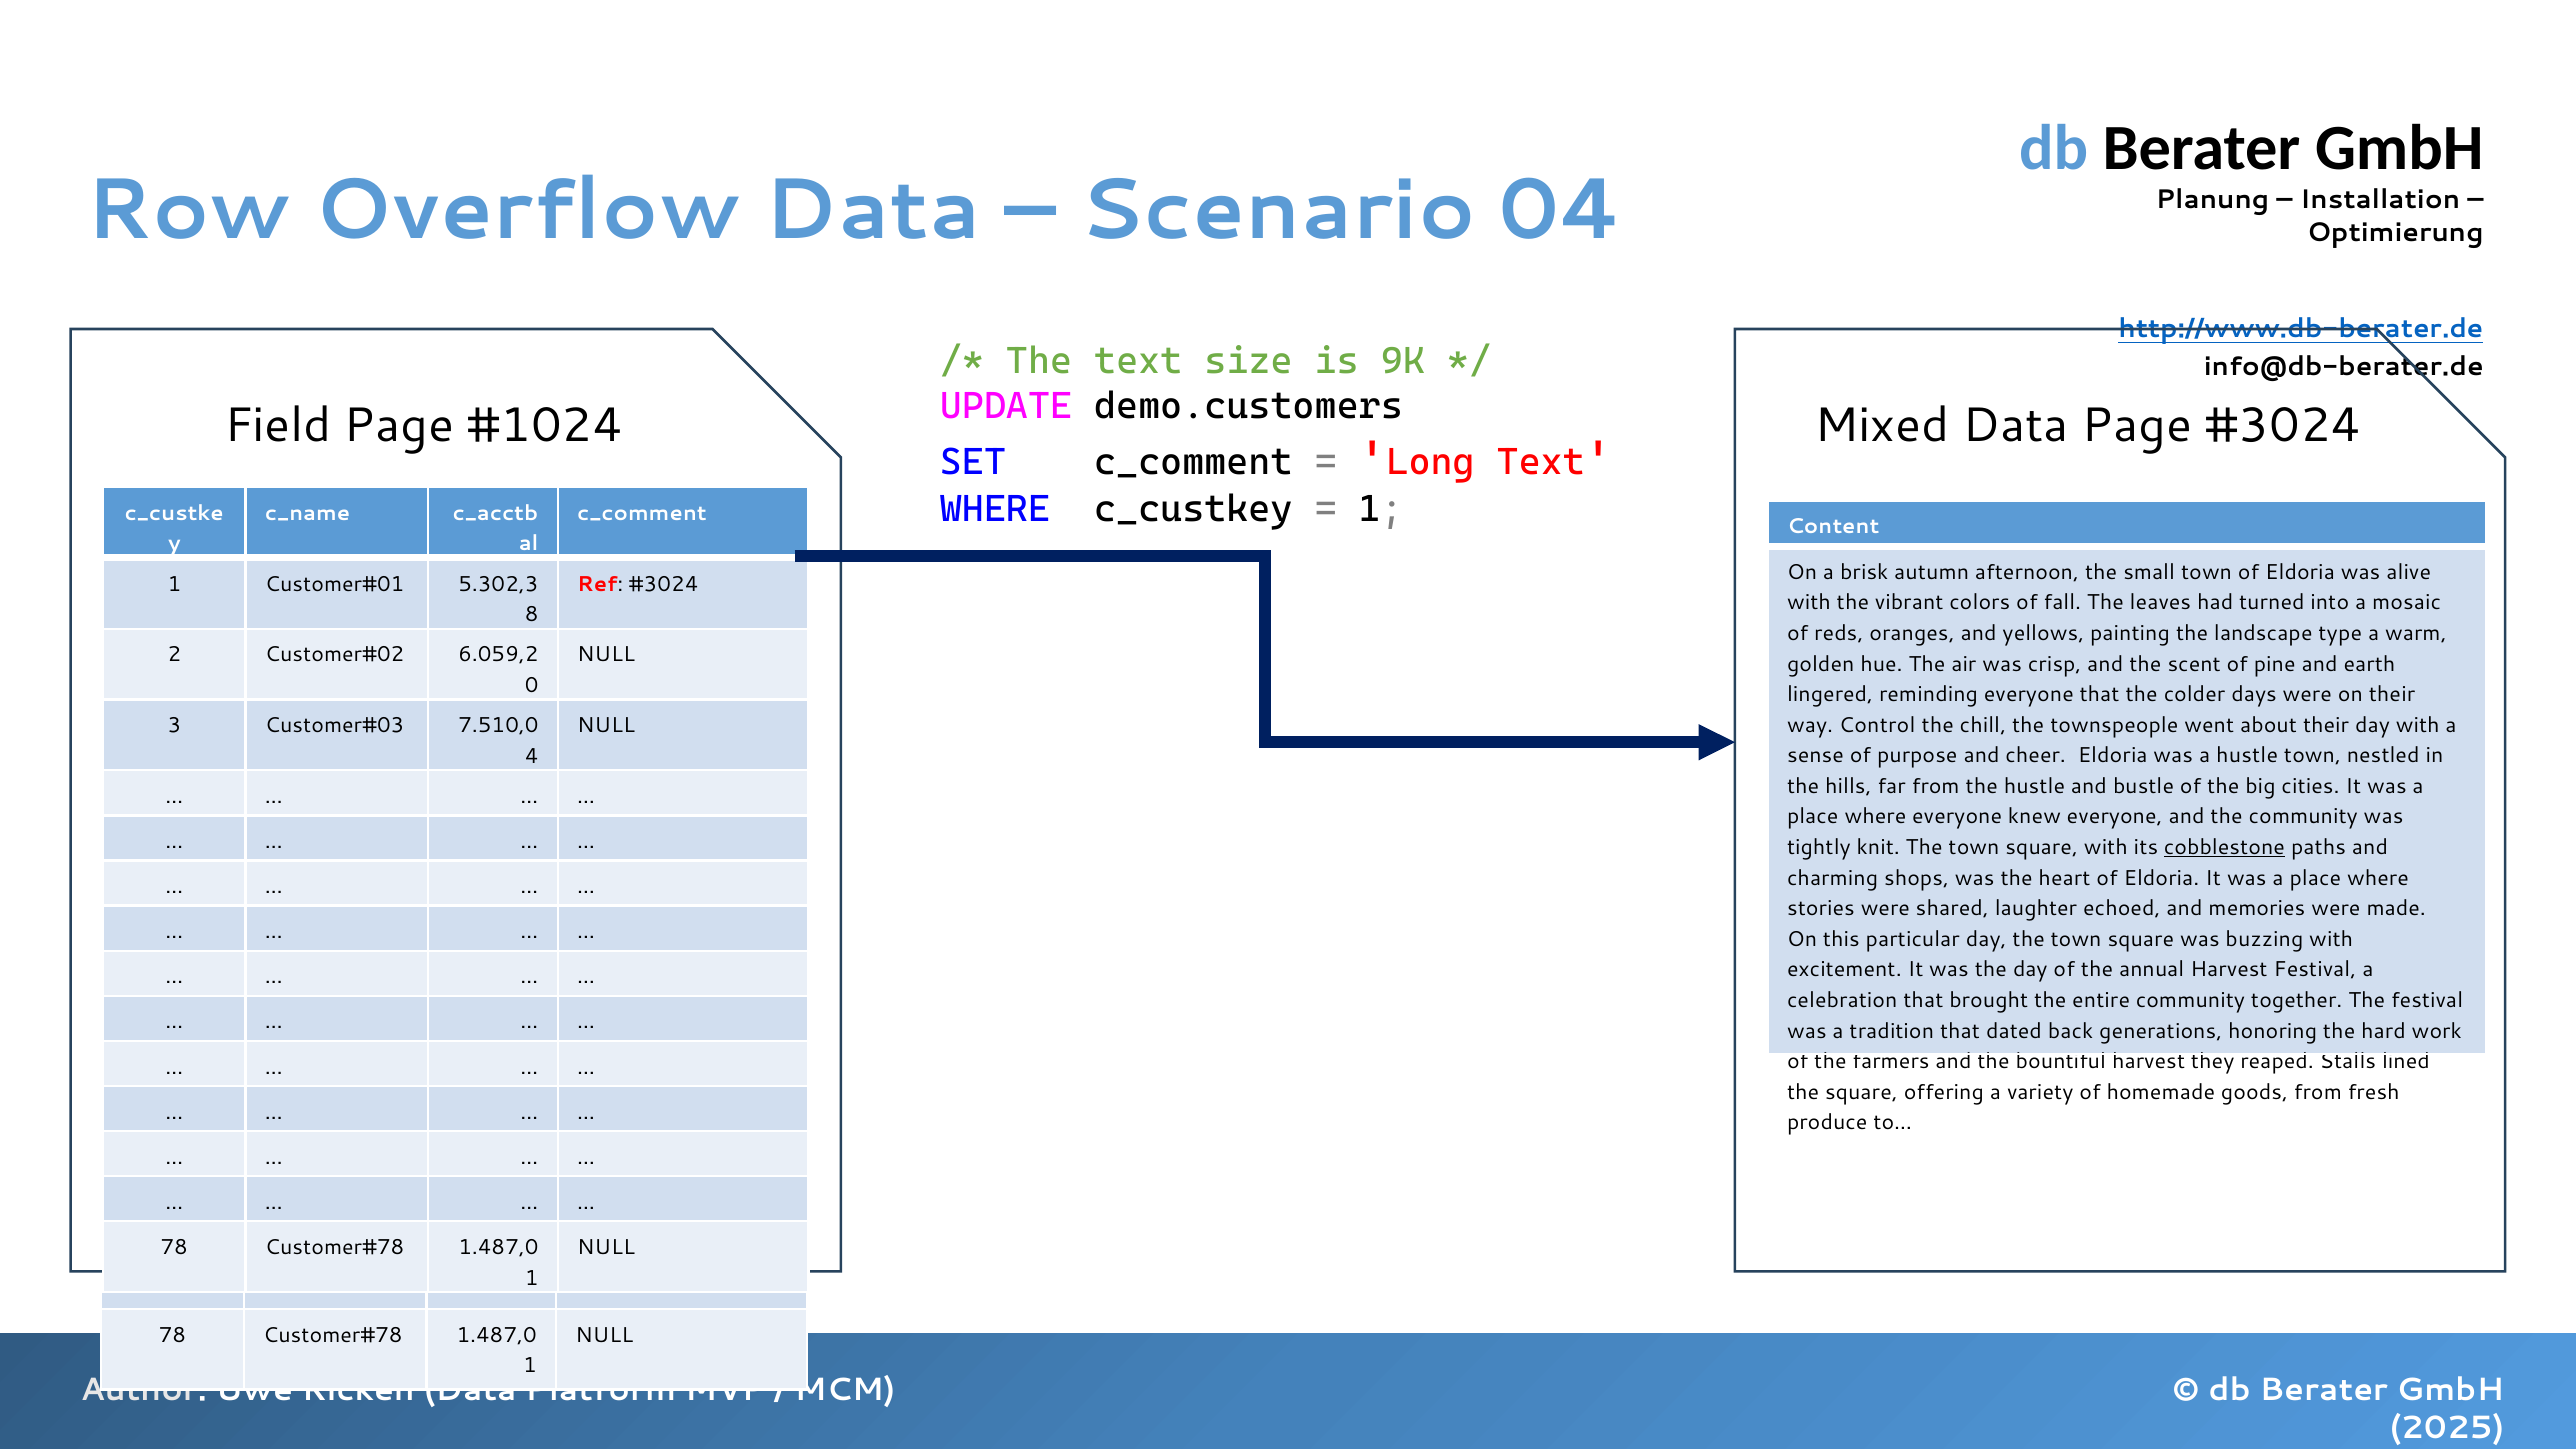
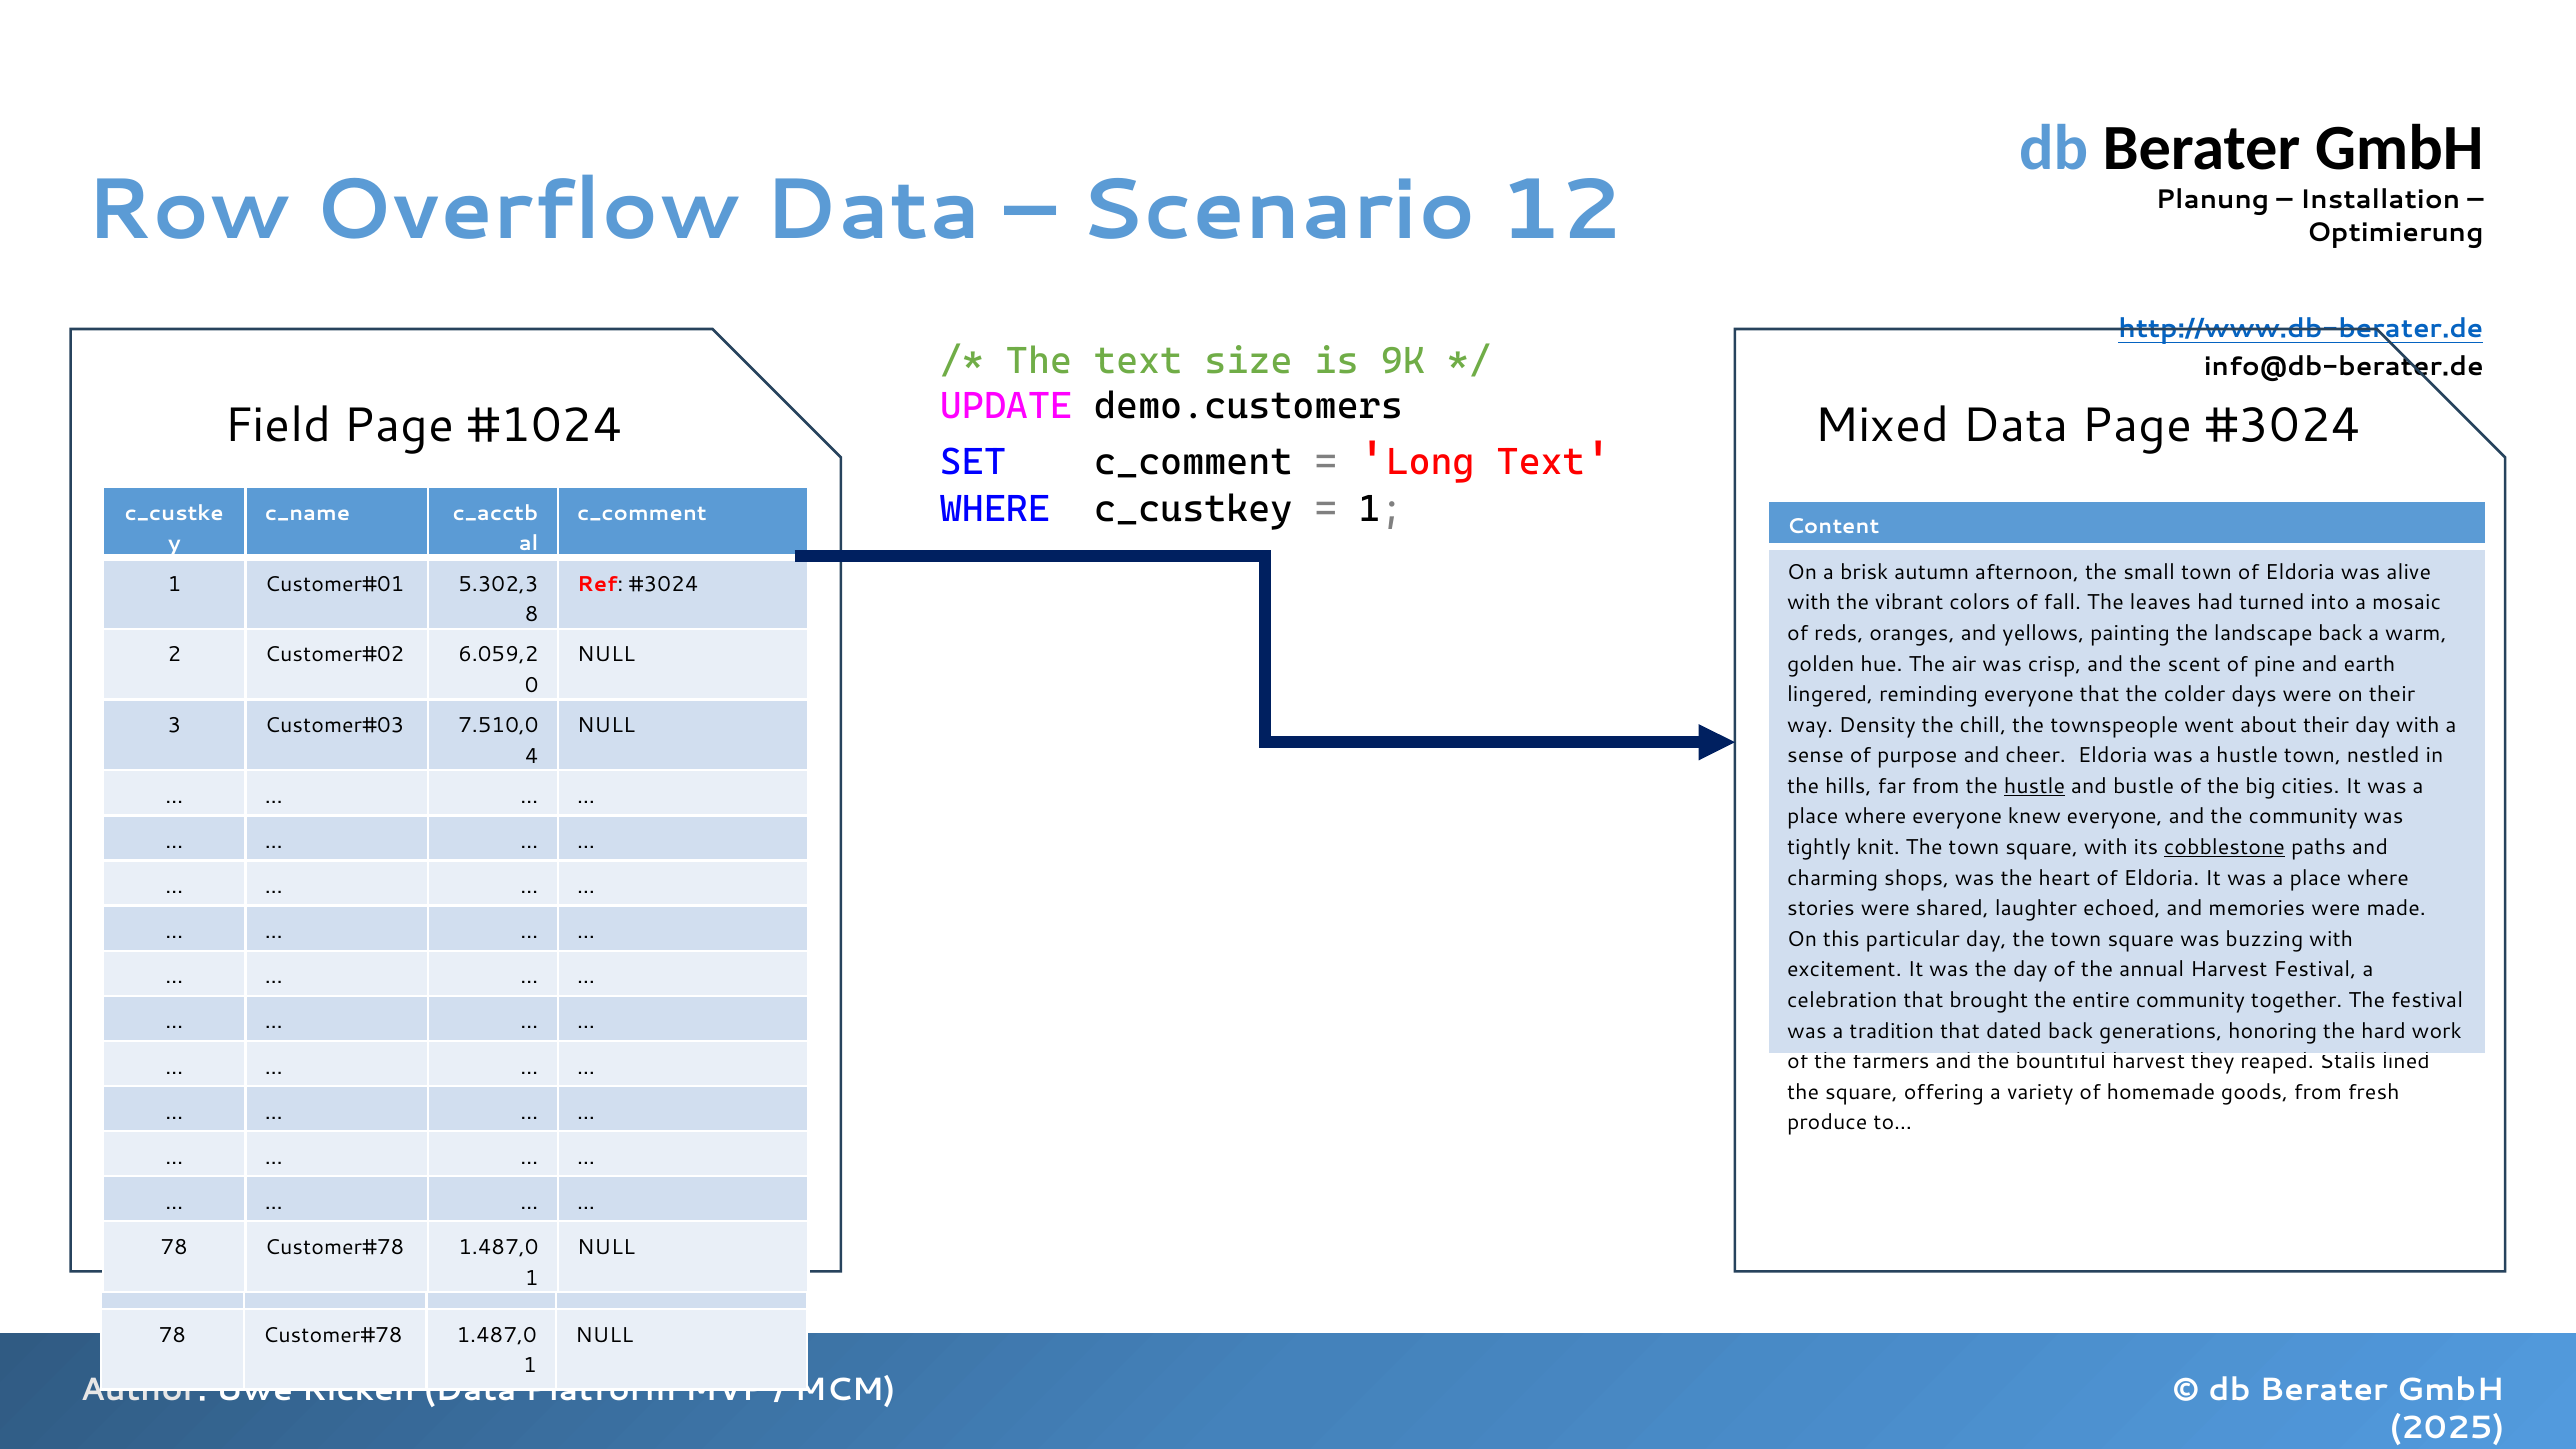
04: 04 -> 12
landscape type: type -> back
Control: Control -> Density
hustle at (2034, 786) underline: none -> present
